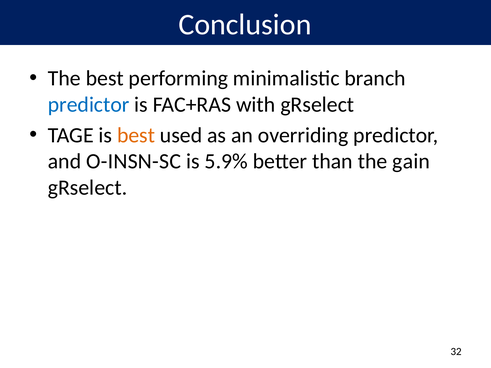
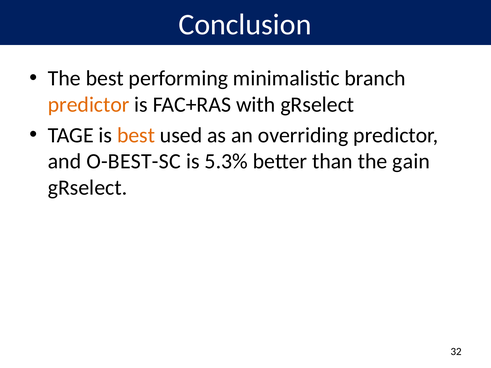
predictor at (89, 105) colour: blue -> orange
O-INSN-SC: O-INSN-SC -> O-BEST-SC
5.9%: 5.9% -> 5.3%
